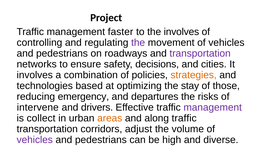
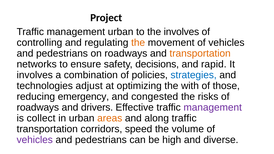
management faster: faster -> urban
the at (138, 43) colour: purple -> orange
transportation at (200, 53) colour: purple -> orange
cities: cities -> rapid
strategies colour: orange -> blue
based: based -> adjust
stay: stay -> with
departures: departures -> congested
intervene at (38, 107): intervene -> roadways
adjust: adjust -> speed
